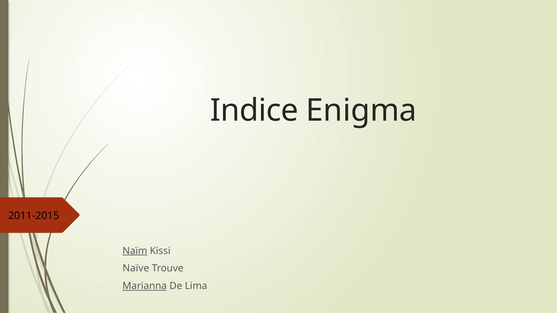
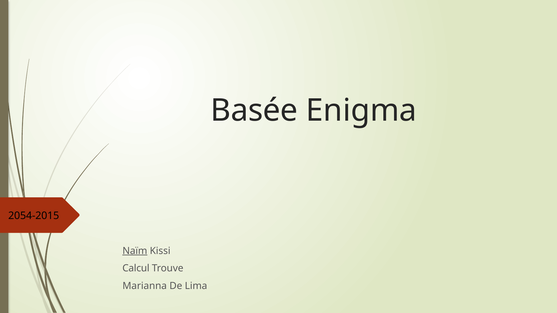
Indice: Indice -> Basée
2011-2015: 2011-2015 -> 2054-2015
Naïve: Naïve -> Calcul
Marianna underline: present -> none
